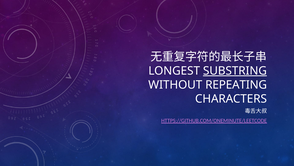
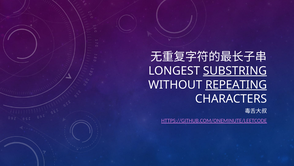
REPEATING underline: none -> present
